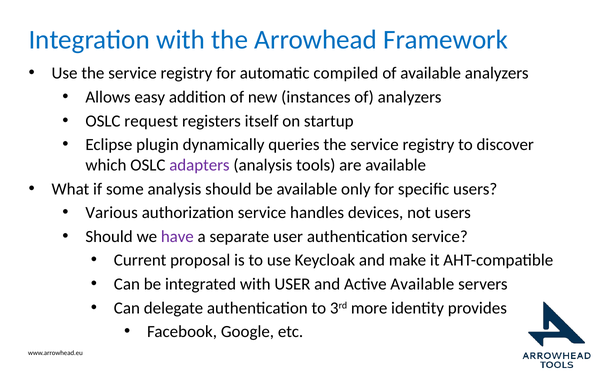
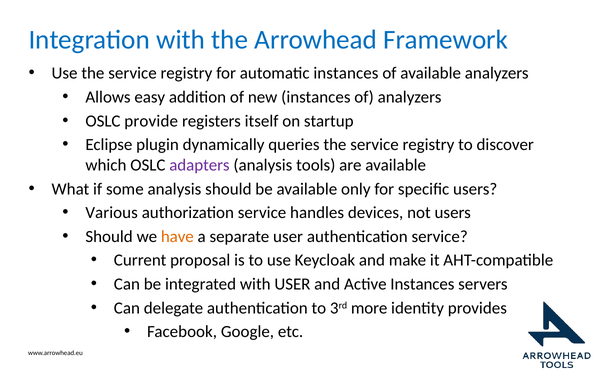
automatic compiled: compiled -> instances
request: request -> provide
have colour: purple -> orange
Active Available: Available -> Instances
